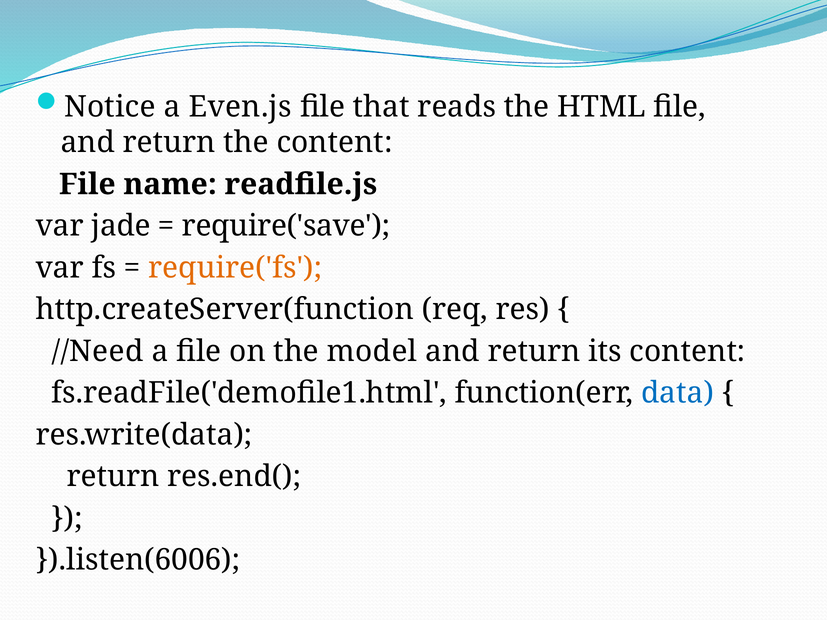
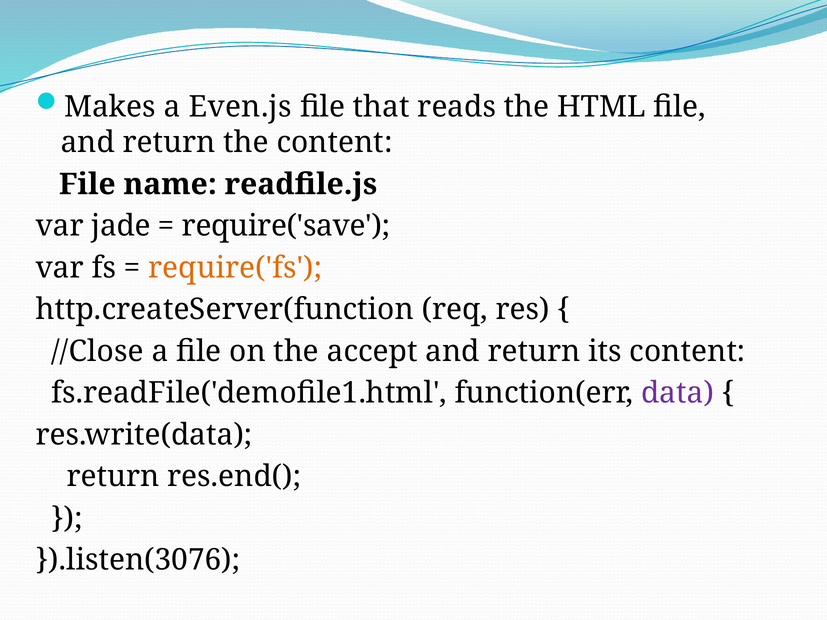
Notice: Notice -> Makes
//Need: //Need -> //Close
model: model -> accept
data colour: blue -> purple
}).listen(6006: }).listen(6006 -> }).listen(3076
